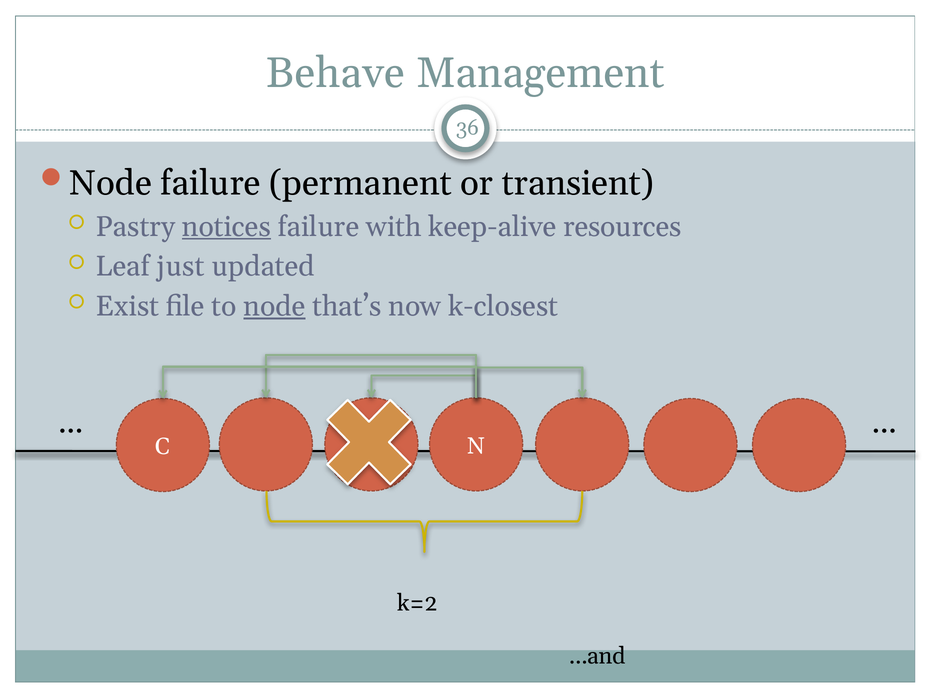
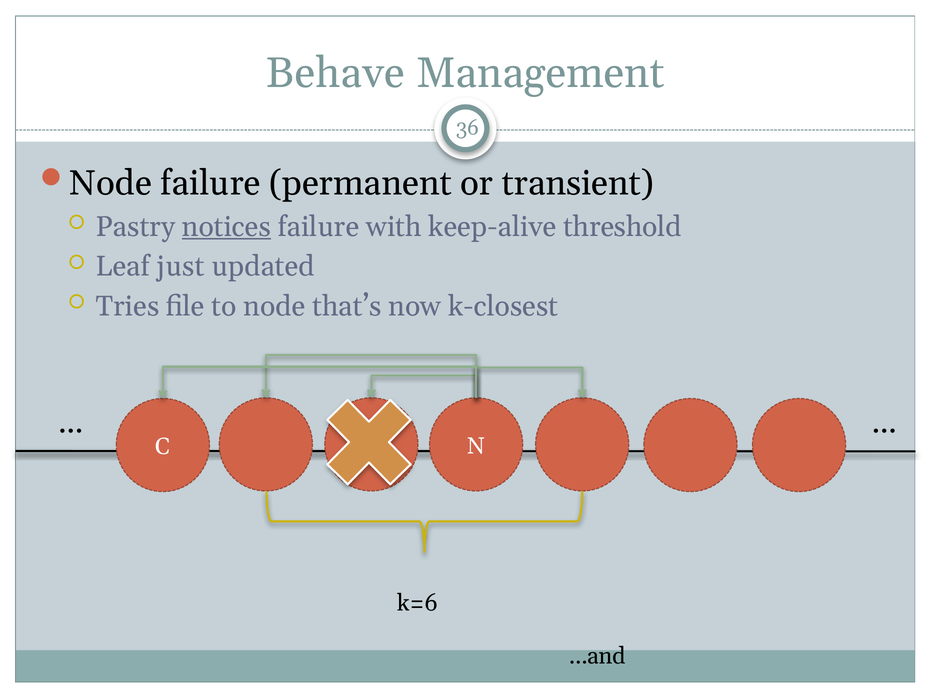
resources: resources -> threshold
Exist: Exist -> Tries
node at (274, 306) underline: present -> none
k=2: k=2 -> k=6
